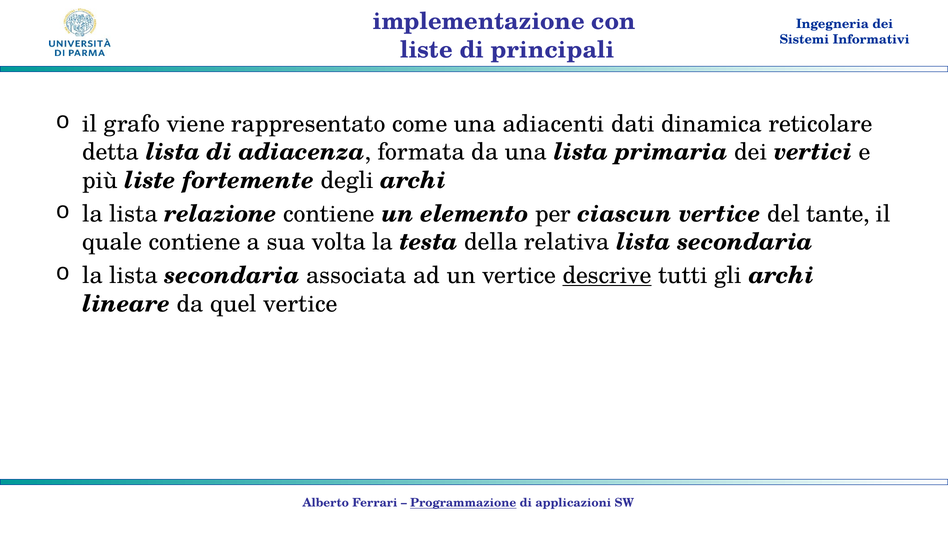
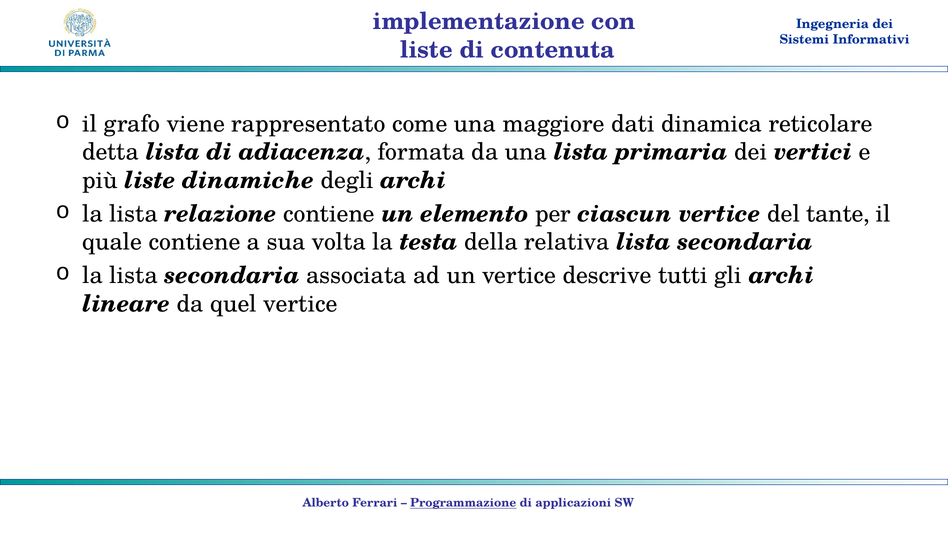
principali: principali -> contenuta
adiacenti: adiacenti -> maggiore
fortemente: fortemente -> dinamiche
descrive underline: present -> none
